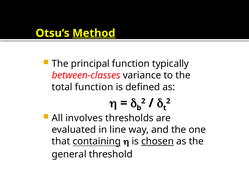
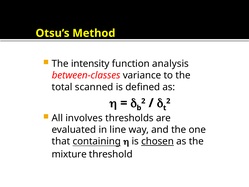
Method underline: present -> none
principal: principal -> intensity
typically: typically -> analysis
total function: function -> scanned
general: general -> mixture
